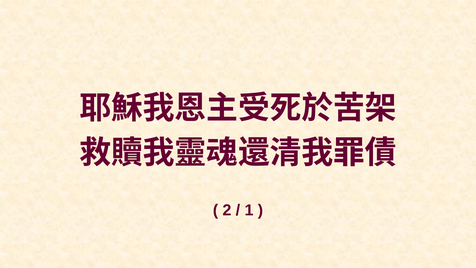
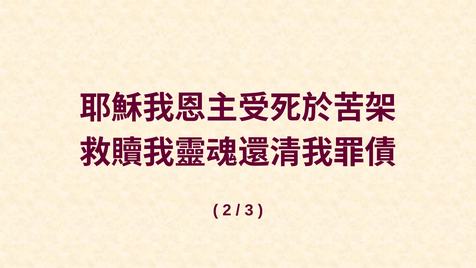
1: 1 -> 3
